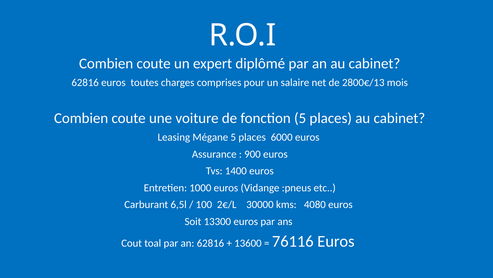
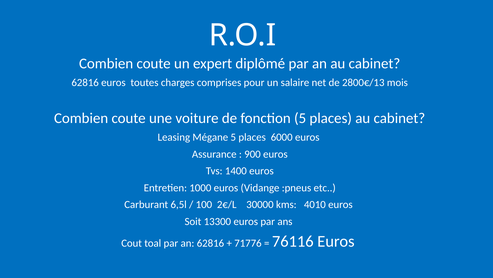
4080: 4080 -> 4010
13600: 13600 -> 71776
